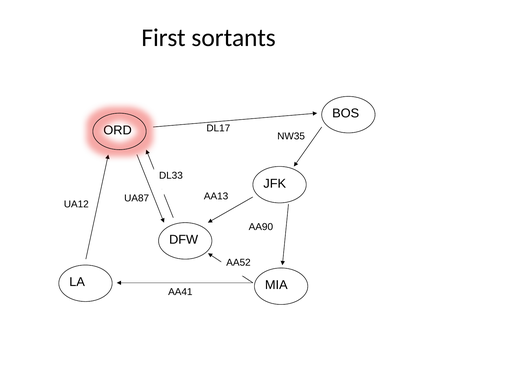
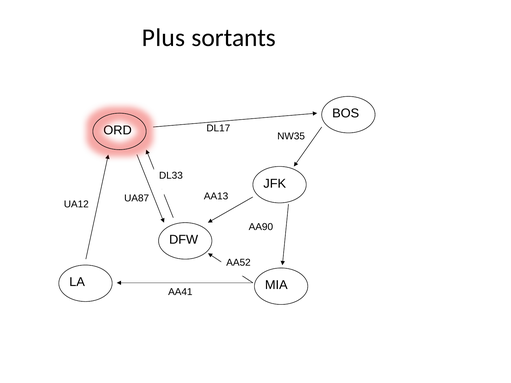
First: First -> Plus
